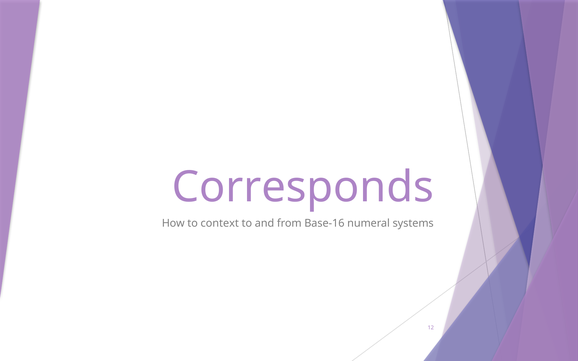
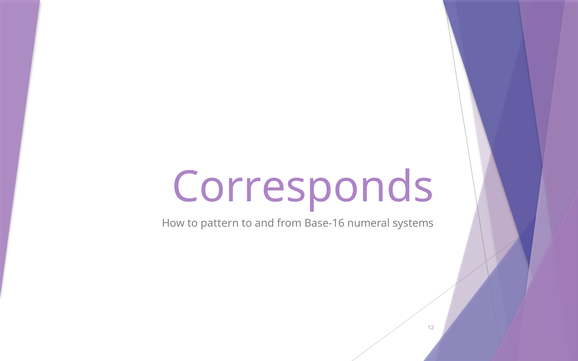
context: context -> pattern
